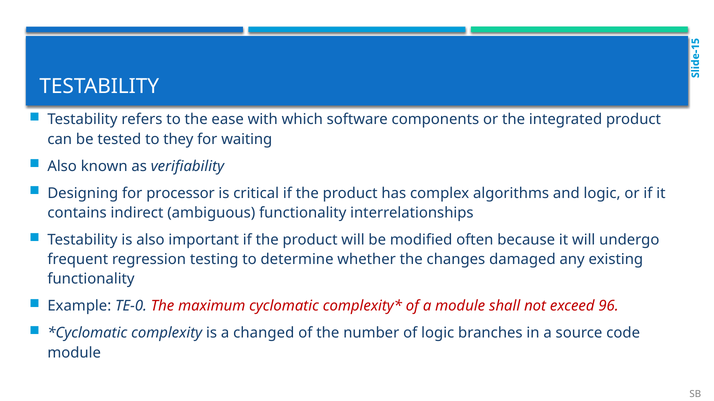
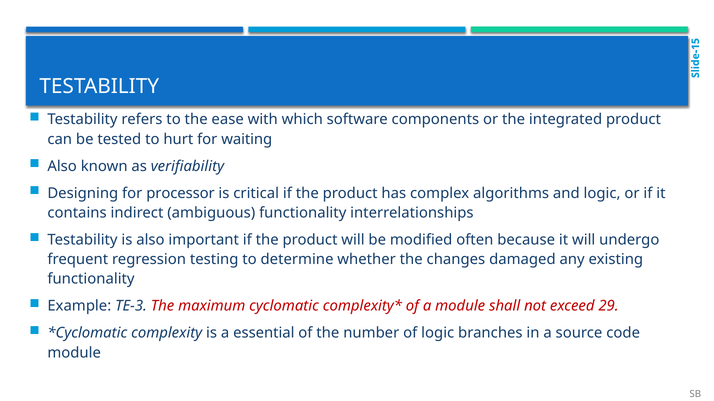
they: they -> hurt
TE-0: TE-0 -> TE-3
96: 96 -> 29
changed: changed -> essential
